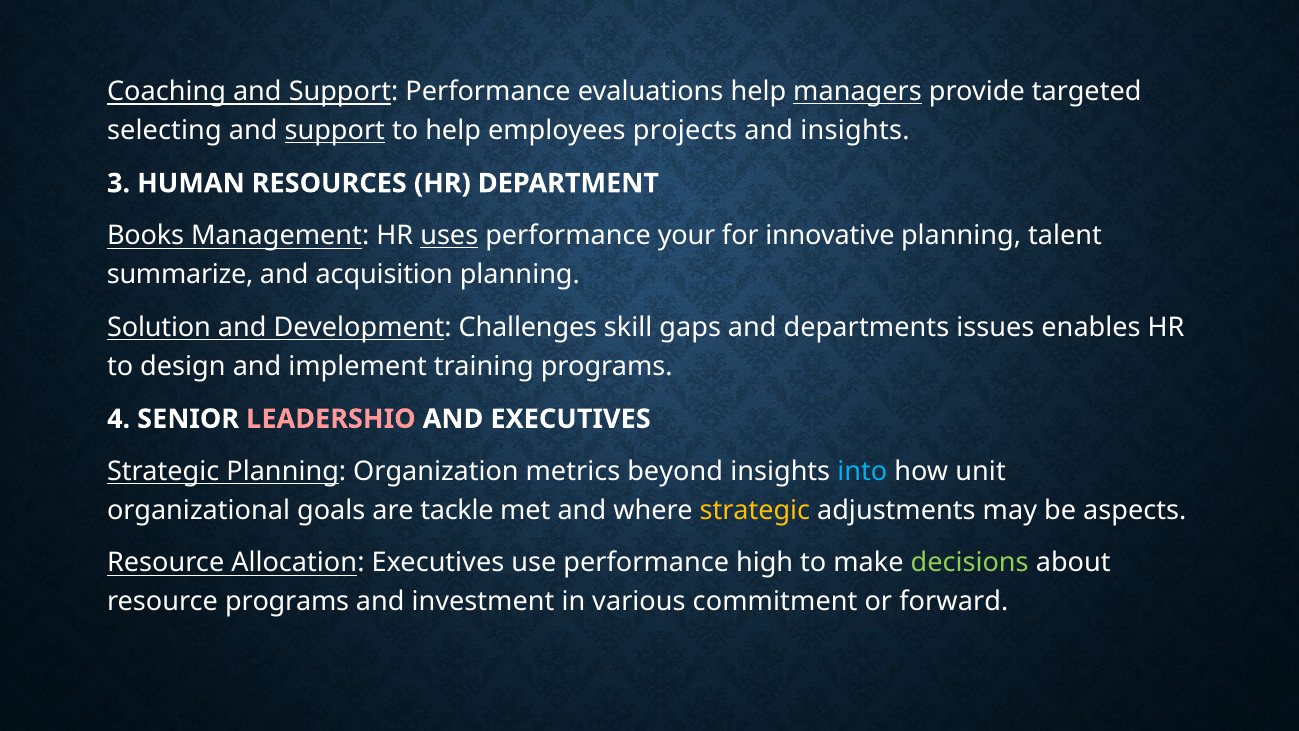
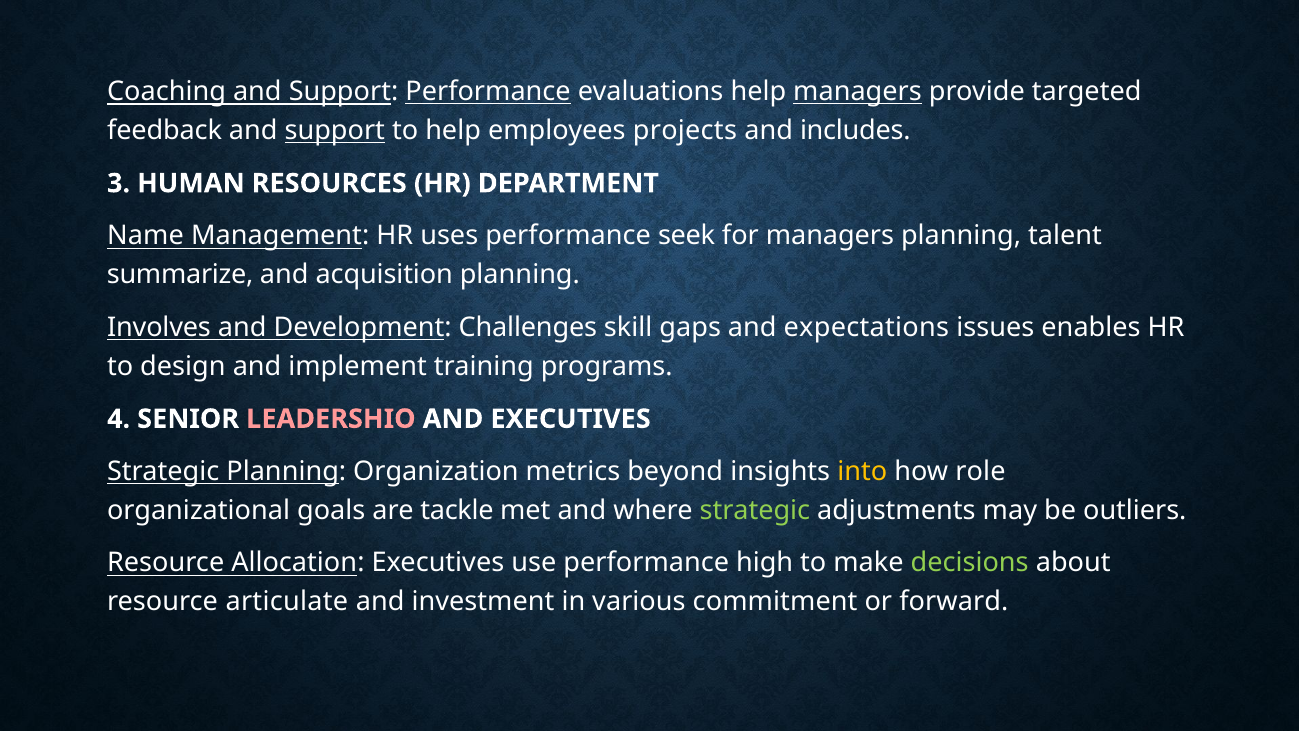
Performance at (488, 92) underline: none -> present
selecting: selecting -> feedback
and insights: insights -> includes
Books: Books -> Name
uses underline: present -> none
your: your -> seek
for innovative: innovative -> managers
Solution: Solution -> Involves
departments: departments -> expectations
into colour: light blue -> yellow
unit: unit -> role
strategic at (755, 510) colour: yellow -> light green
aspects: aspects -> outliers
resource programs: programs -> articulate
